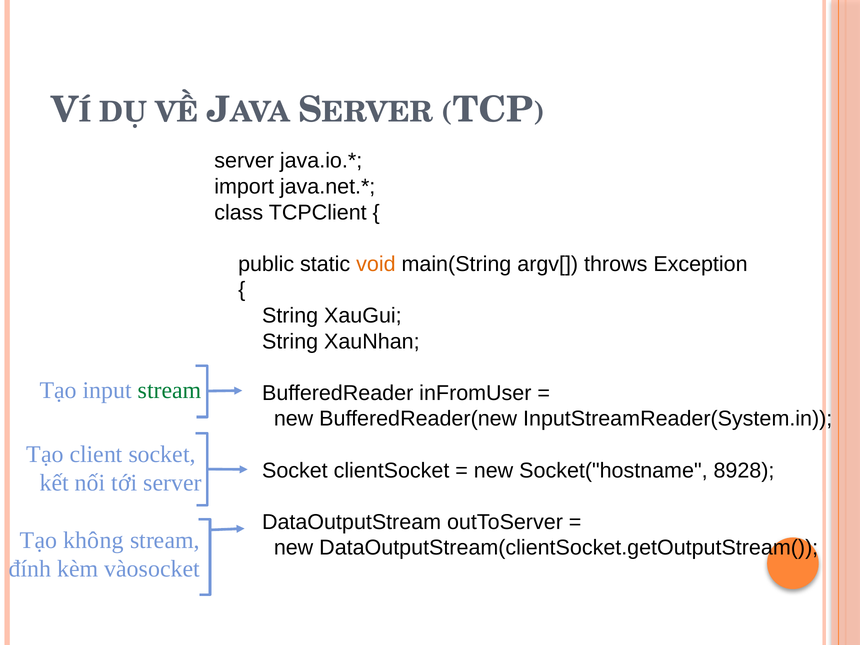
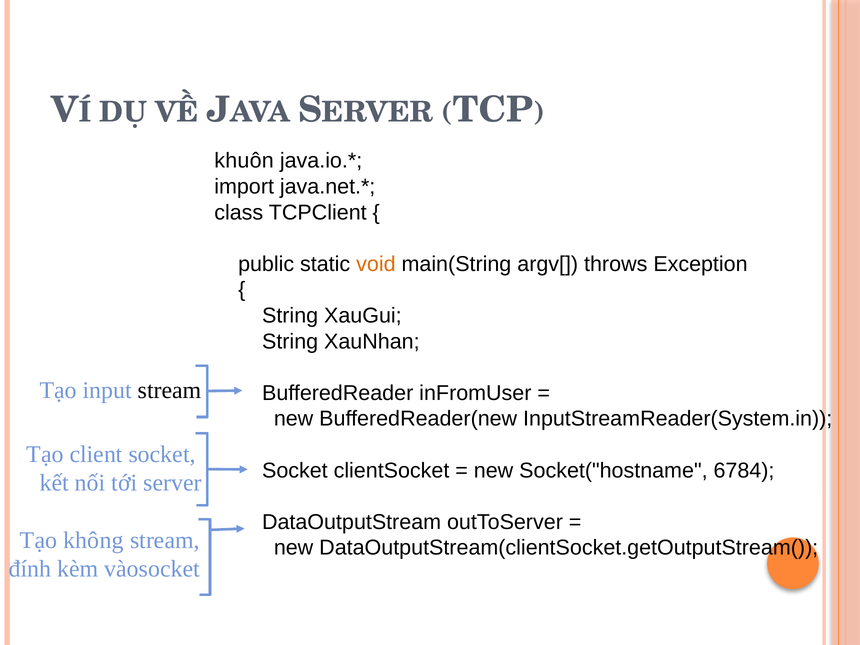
server at (244, 161): server -> khuôn
stream at (170, 390) colour: green -> black
8928: 8928 -> 6784
